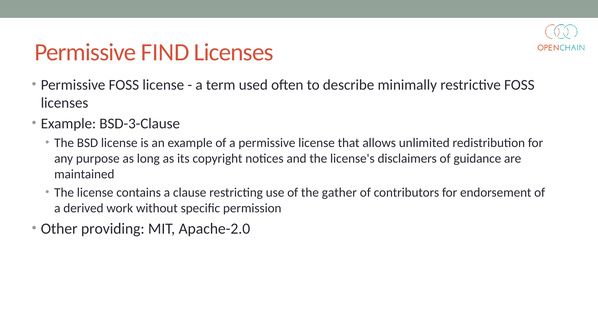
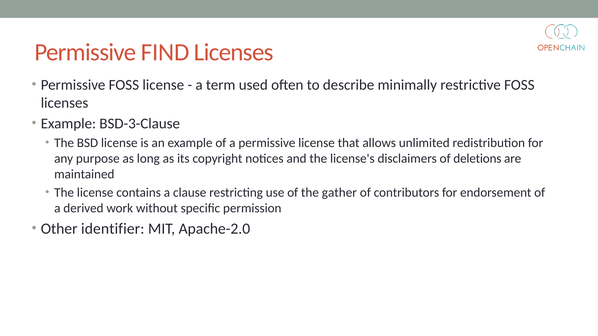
guidance: guidance -> deletions
providing: providing -> identifier
